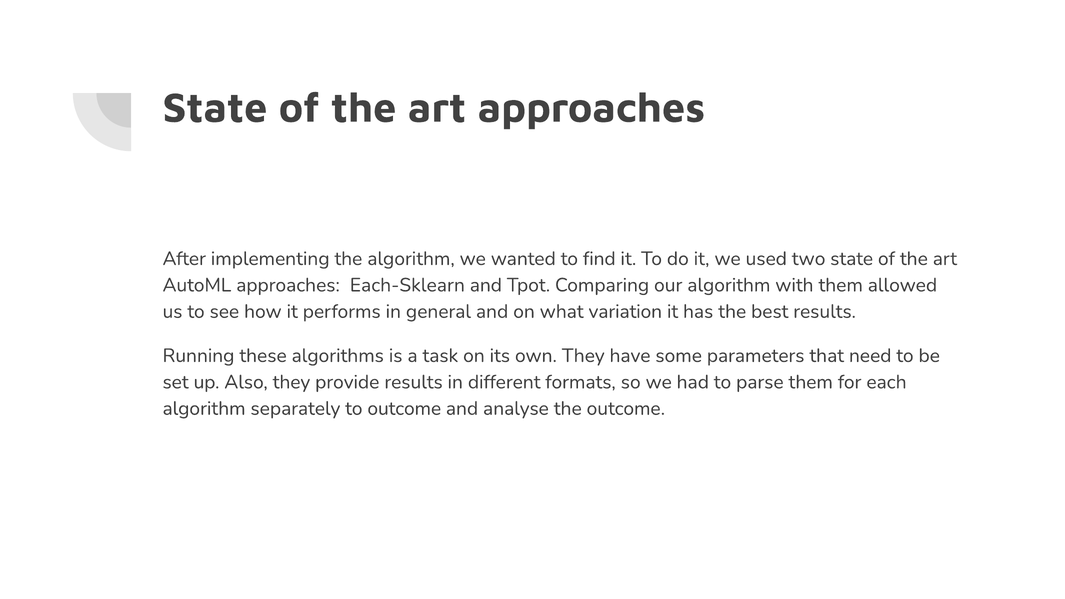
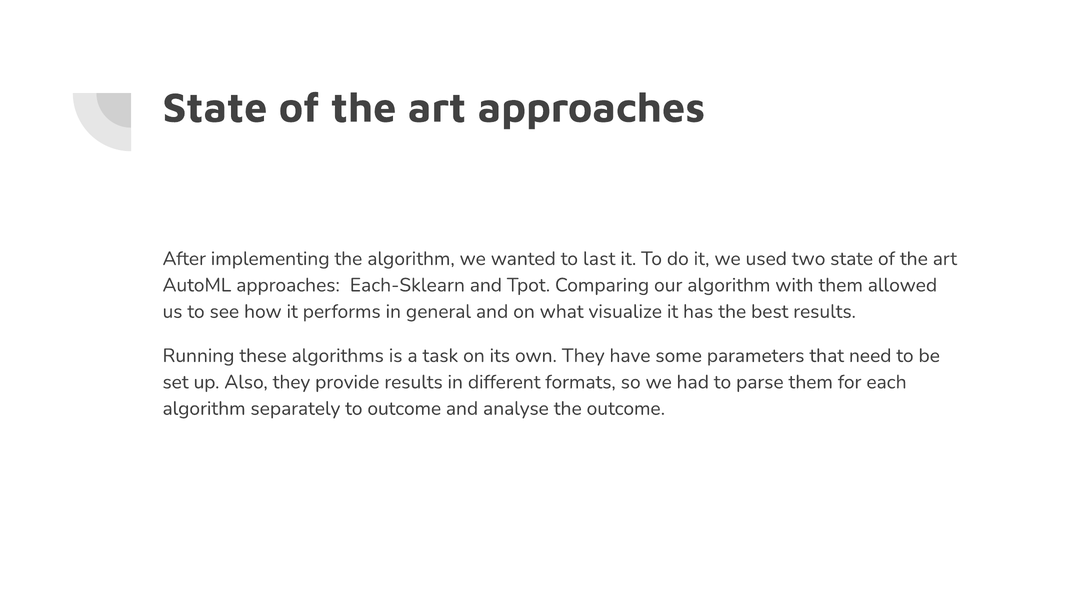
find: find -> last
variation: variation -> visualize
